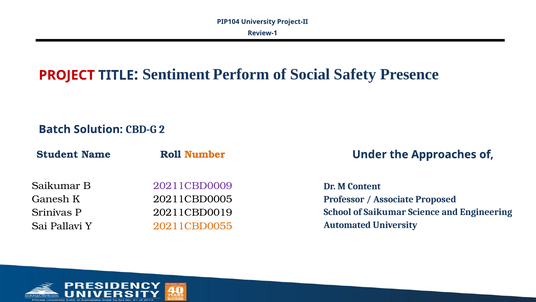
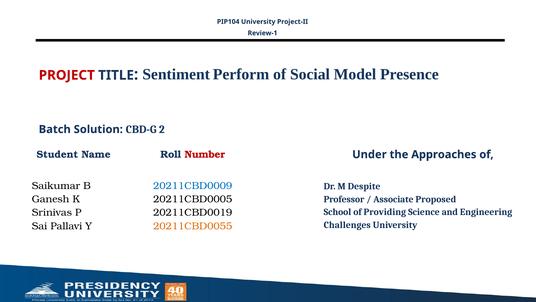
Safety: Safety -> Model
Number colour: orange -> red
20211CBD0009 colour: purple -> blue
Content: Content -> Despite
of Saikumar: Saikumar -> Providing
Automated: Automated -> Challenges
